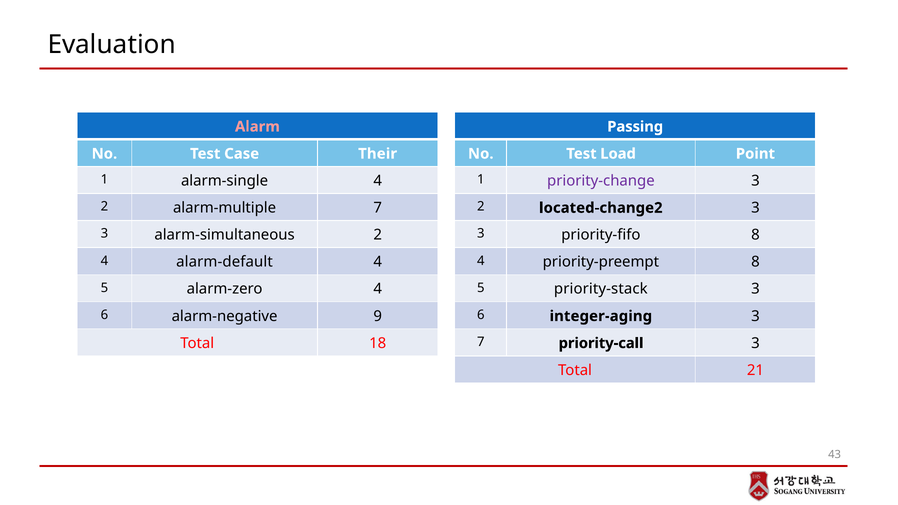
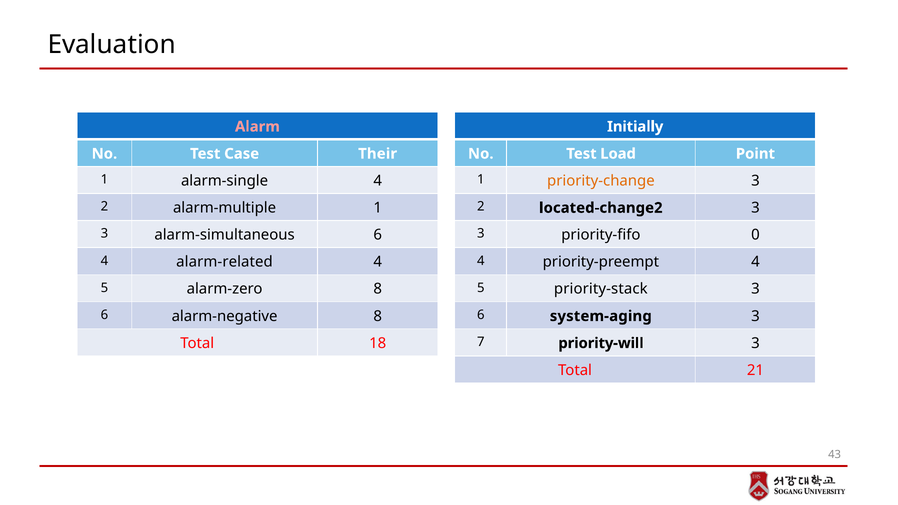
Passing: Passing -> Initially
priority-change colour: purple -> orange
alarm-multiple 7: 7 -> 1
alarm-simultaneous 2: 2 -> 6
priority-fifo 8: 8 -> 0
alarm-default: alarm-default -> alarm-related
priority-preempt 8: 8 -> 4
alarm-zero 4: 4 -> 8
alarm-negative 9: 9 -> 8
integer-aging: integer-aging -> system-aging
priority-call: priority-call -> priority-will
